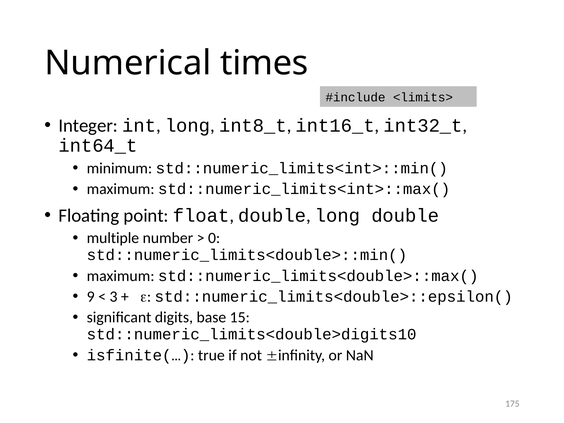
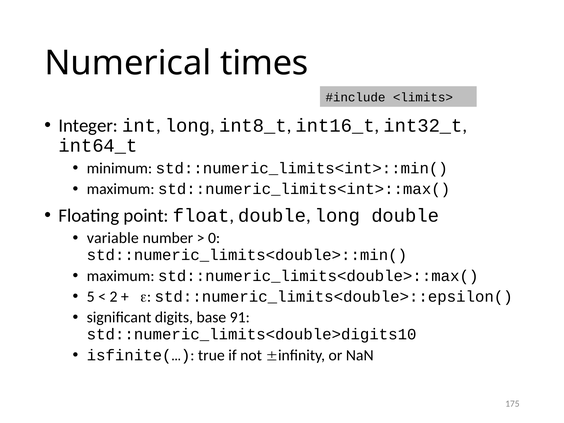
multiple: multiple -> variable
9: 9 -> 5
3: 3 -> 2
15: 15 -> 91
